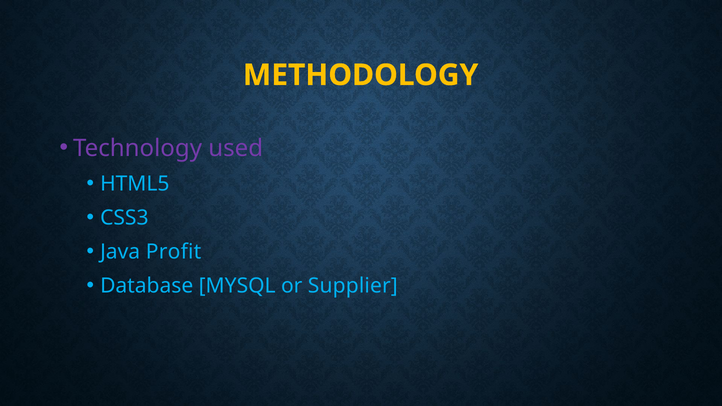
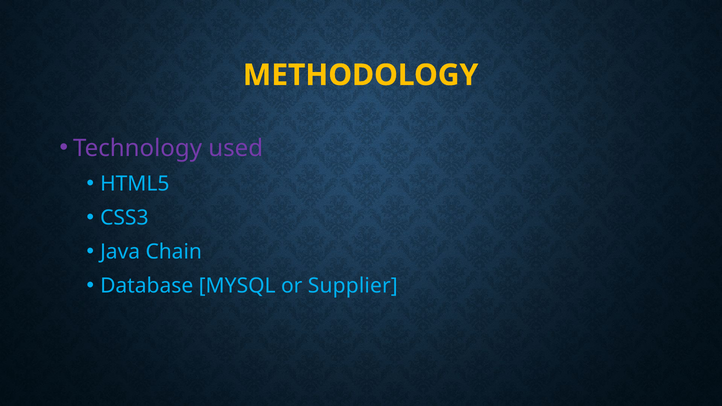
Profit: Profit -> Chain
